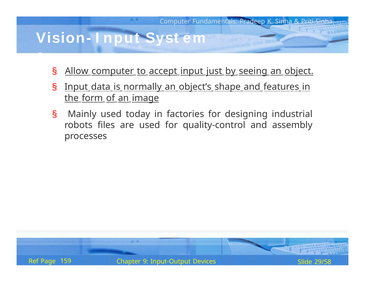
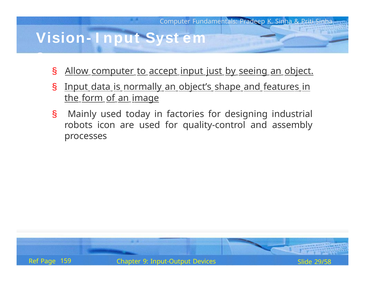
files: files -> icon
